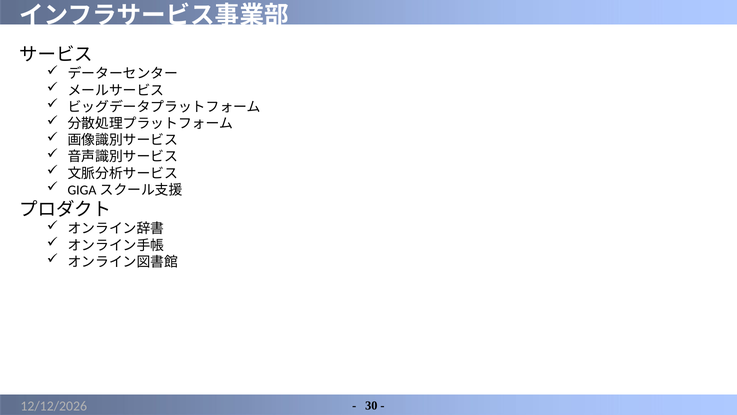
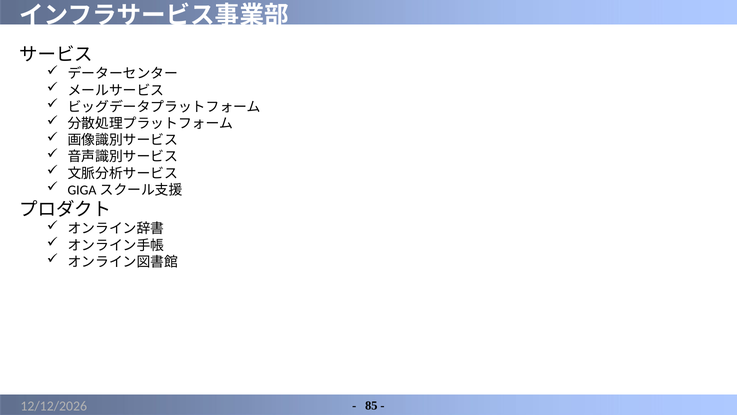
30: 30 -> 85
